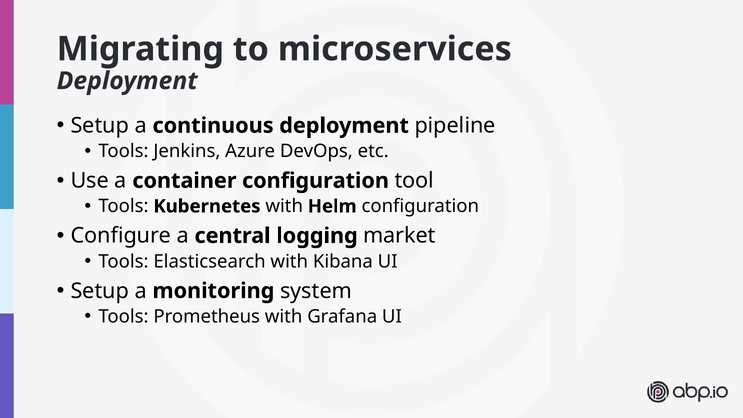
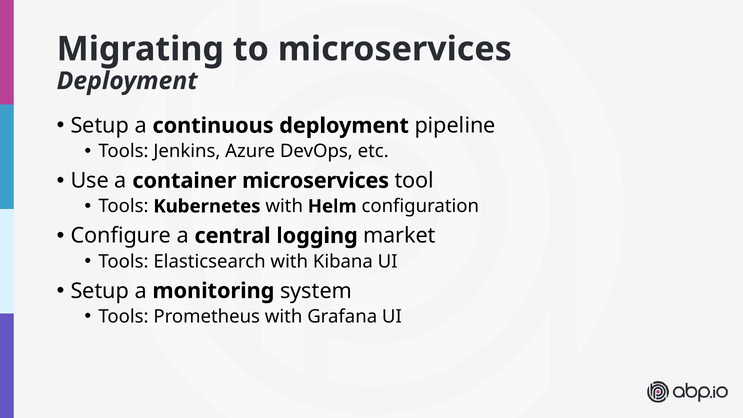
container configuration: configuration -> microservices
